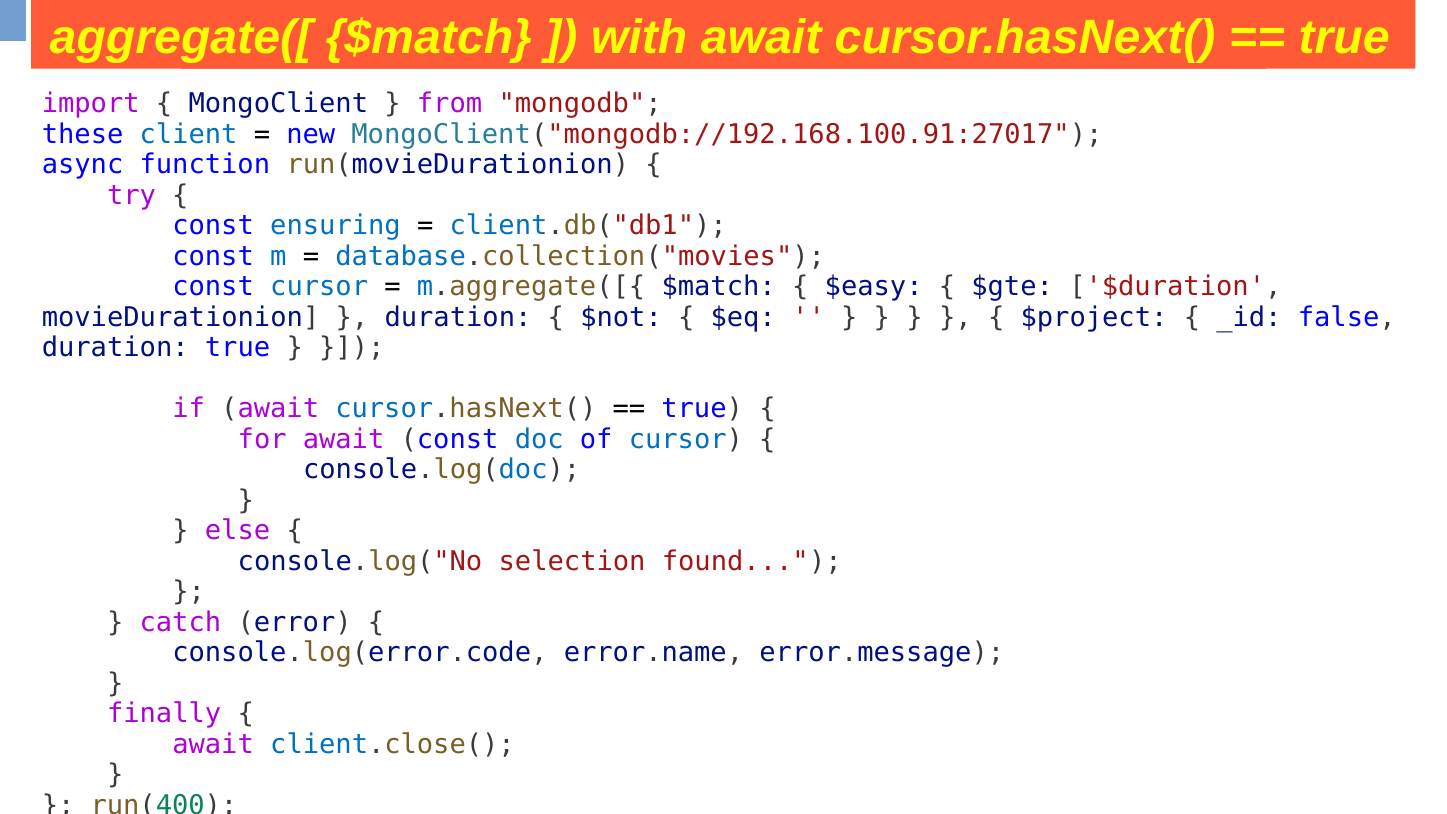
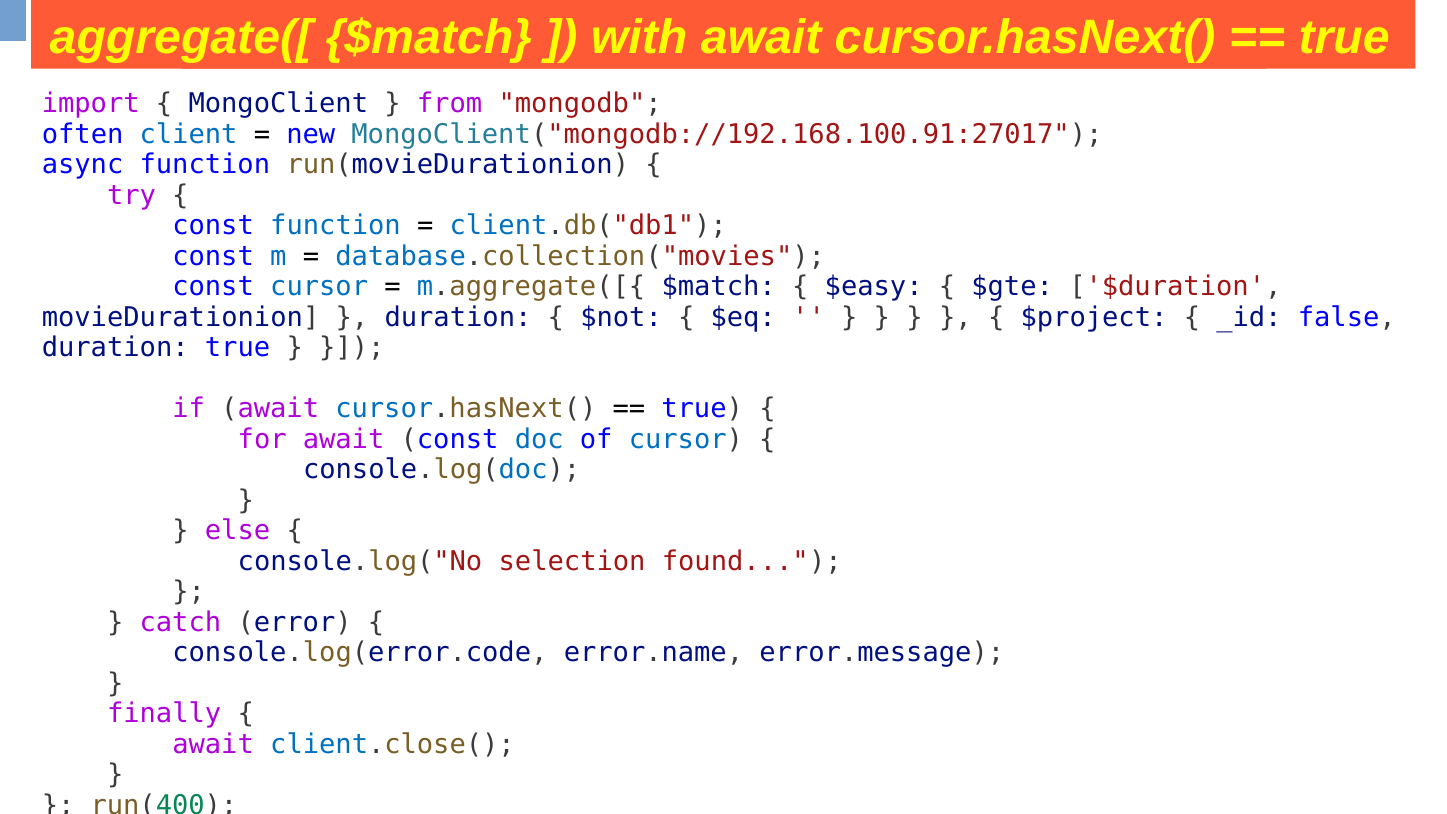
these: these -> often
const ensuring: ensuring -> function
